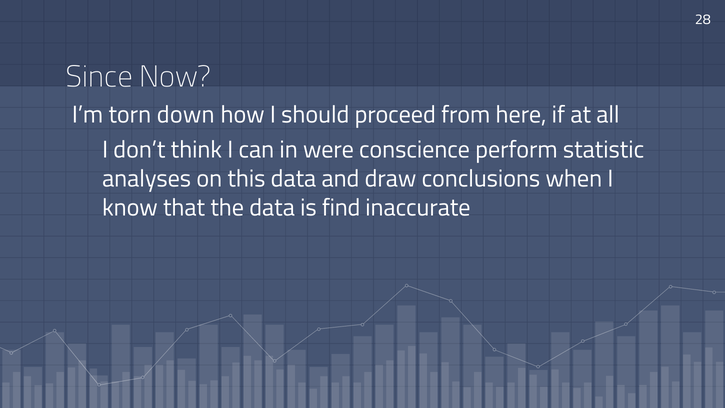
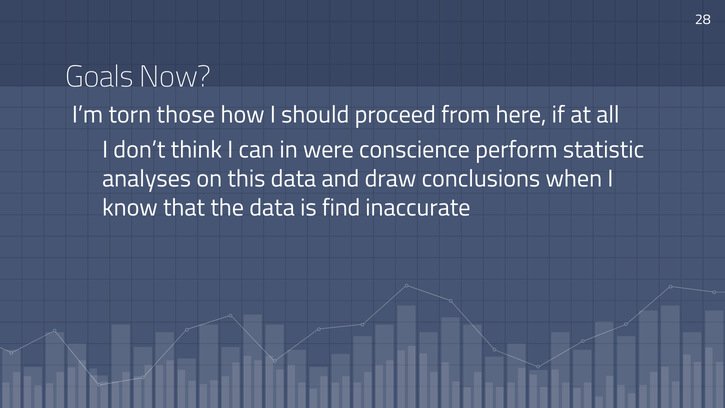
Since: Since -> Goals
down: down -> those
